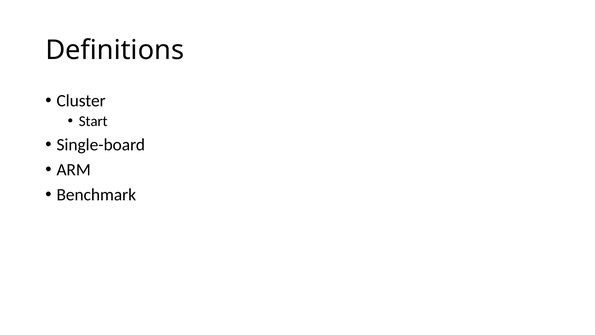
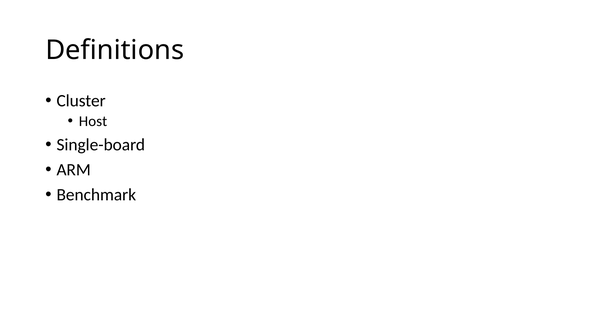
Start: Start -> Host
